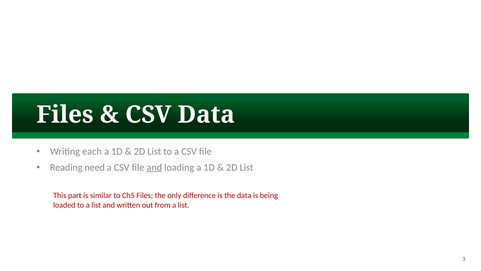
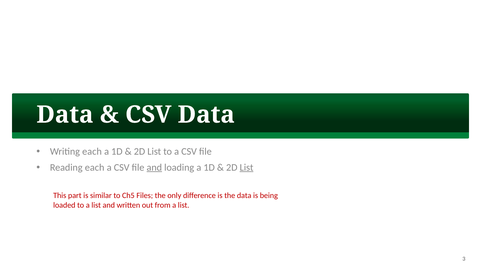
Files at (65, 114): Files -> Data
Reading need: need -> each
List at (247, 167) underline: none -> present
